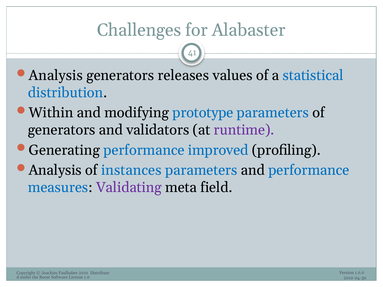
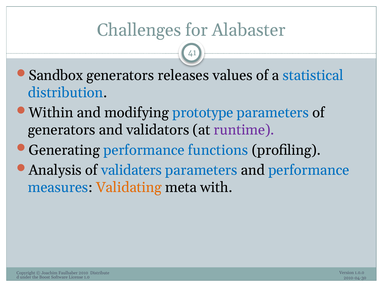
Analysis at (56, 75): Analysis -> Sandbox
improved: improved -> functions
instances: instances -> validaters
Validating colour: purple -> orange
field: field -> with
